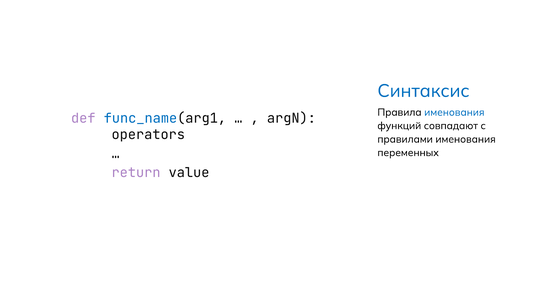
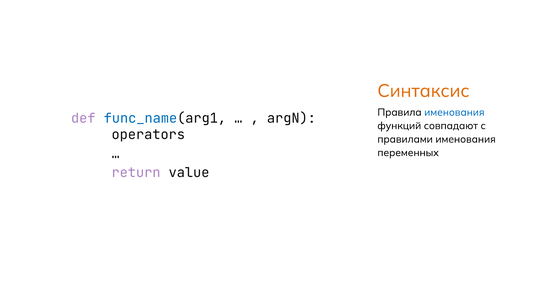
Синтаксис colour: blue -> orange
